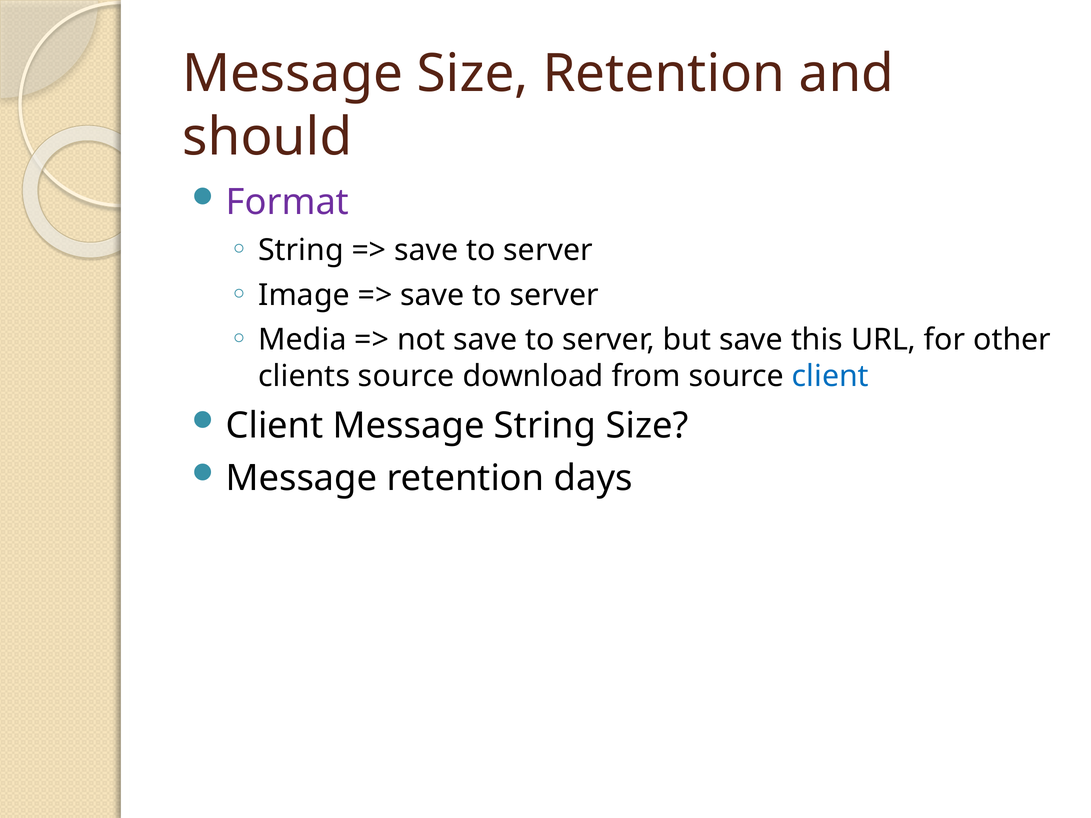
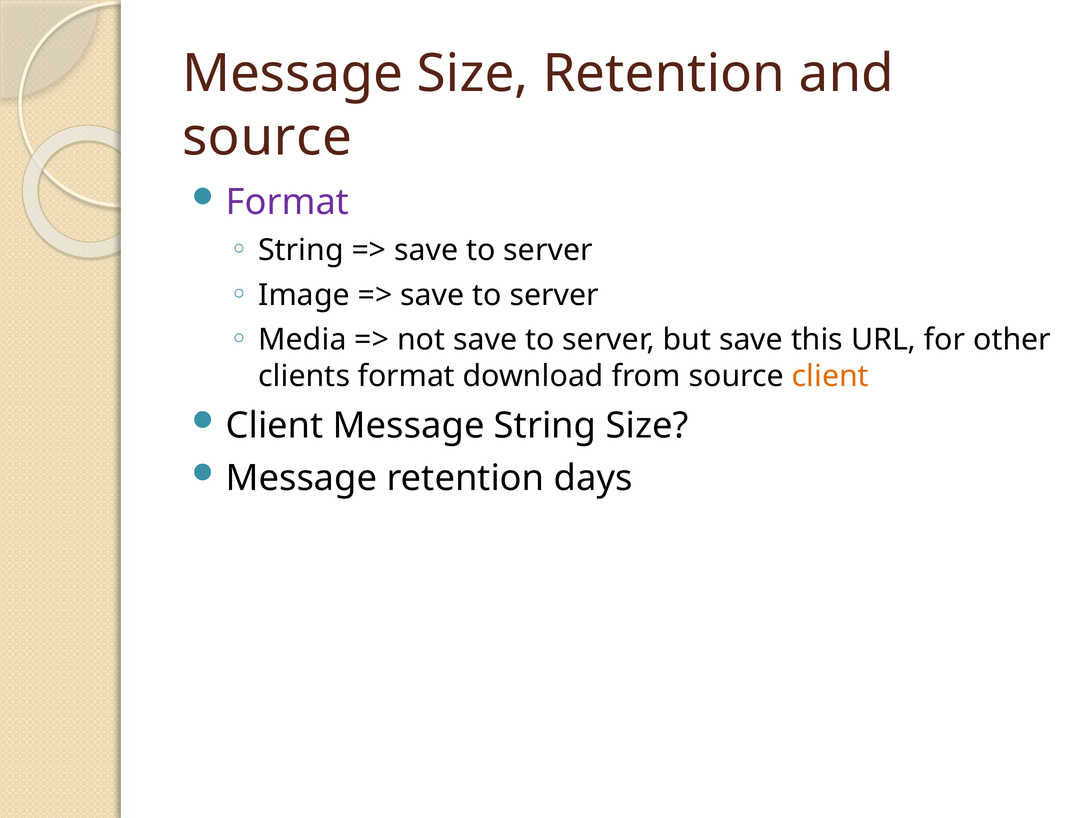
should at (267, 137): should -> source
clients source: source -> format
client at (830, 376) colour: blue -> orange
